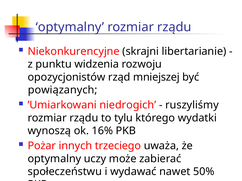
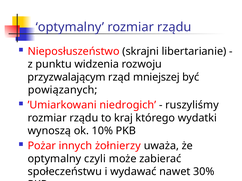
Niekonkurencyjne: Niekonkurencyjne -> Nieposłuszeństwo
opozycjonistów: opozycjonistów -> przyzwalającym
tylu: tylu -> kraj
16%: 16% -> 10%
trzeciego: trzeciego -> żołnierzy
uczy: uczy -> czyli
50%: 50% -> 30%
